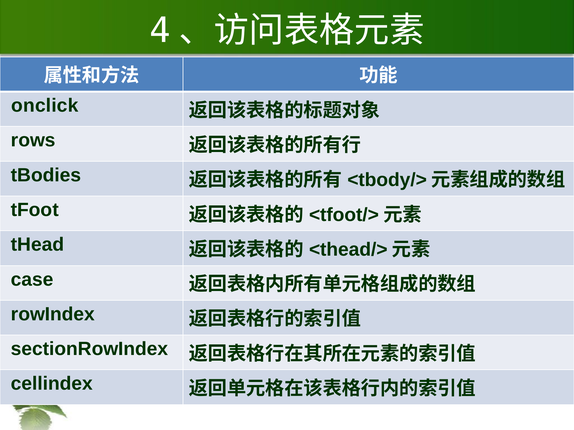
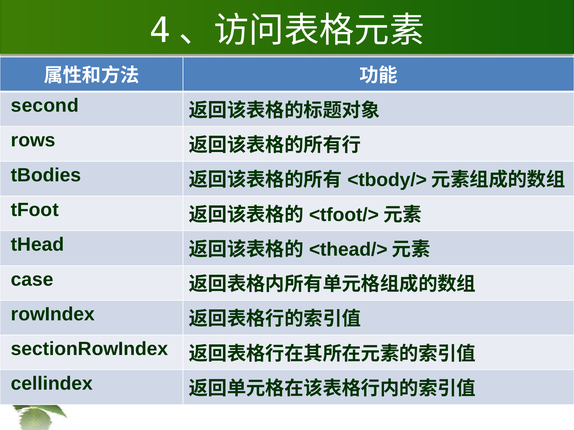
onclick: onclick -> second
